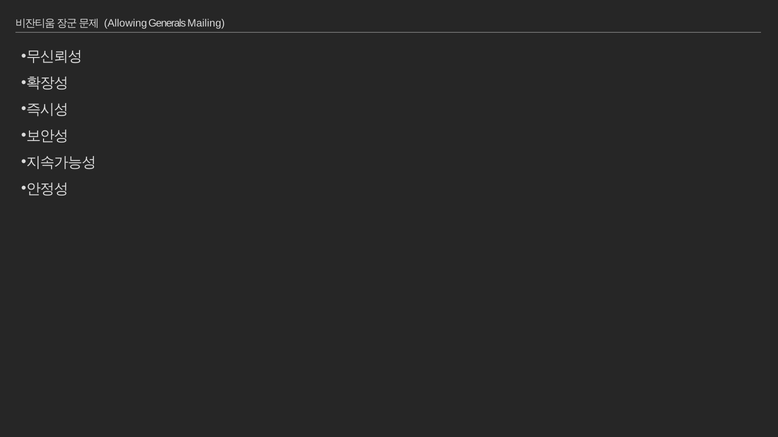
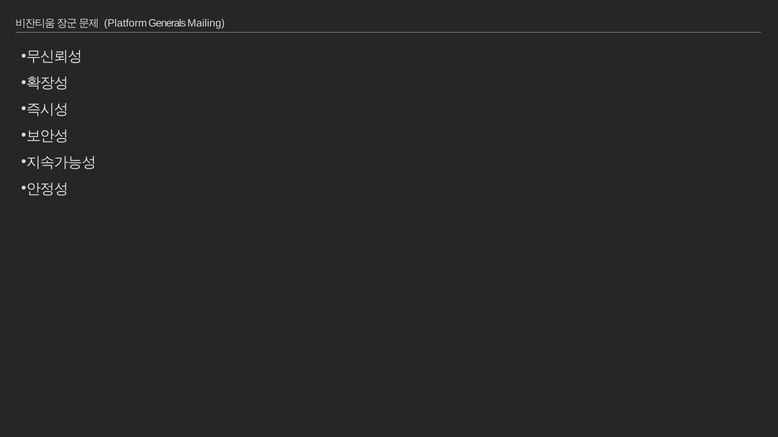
Allowing: Allowing -> Platform
